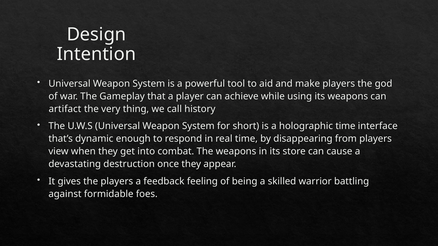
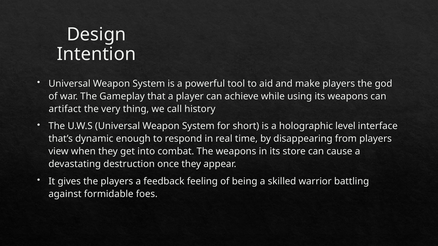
holographic time: time -> level
